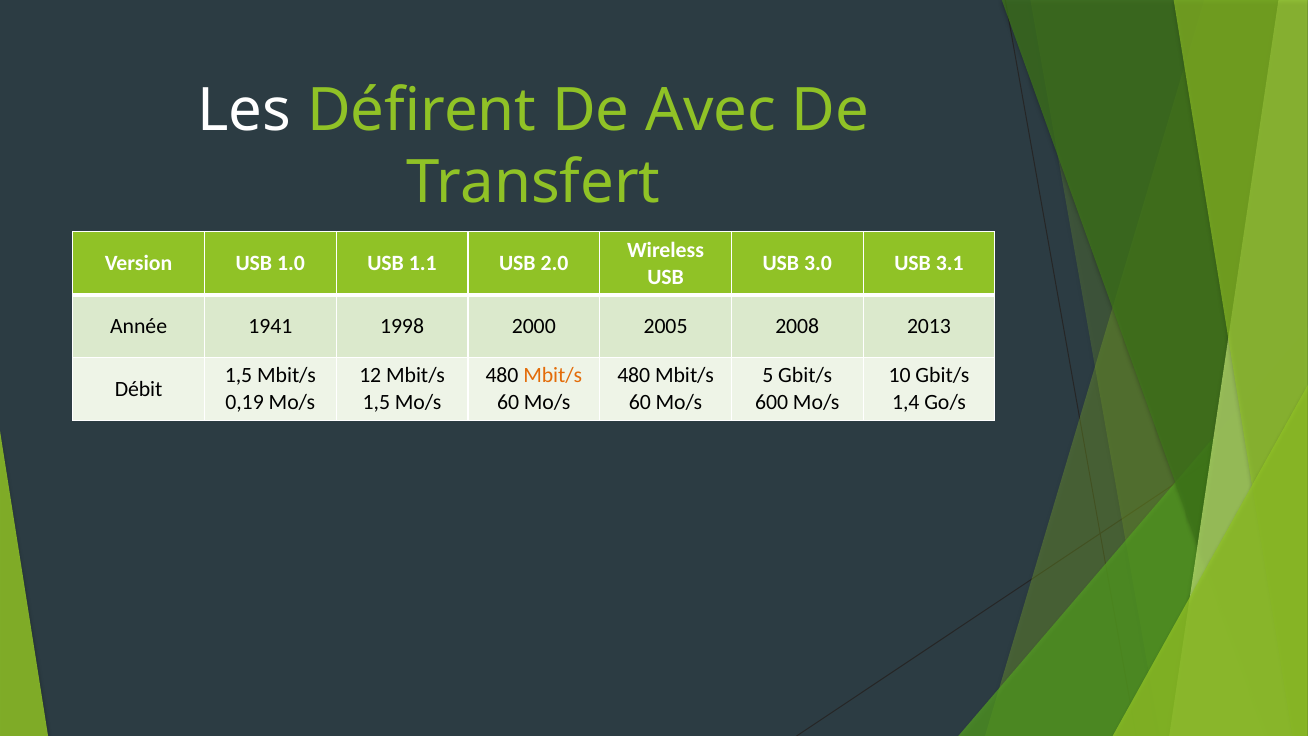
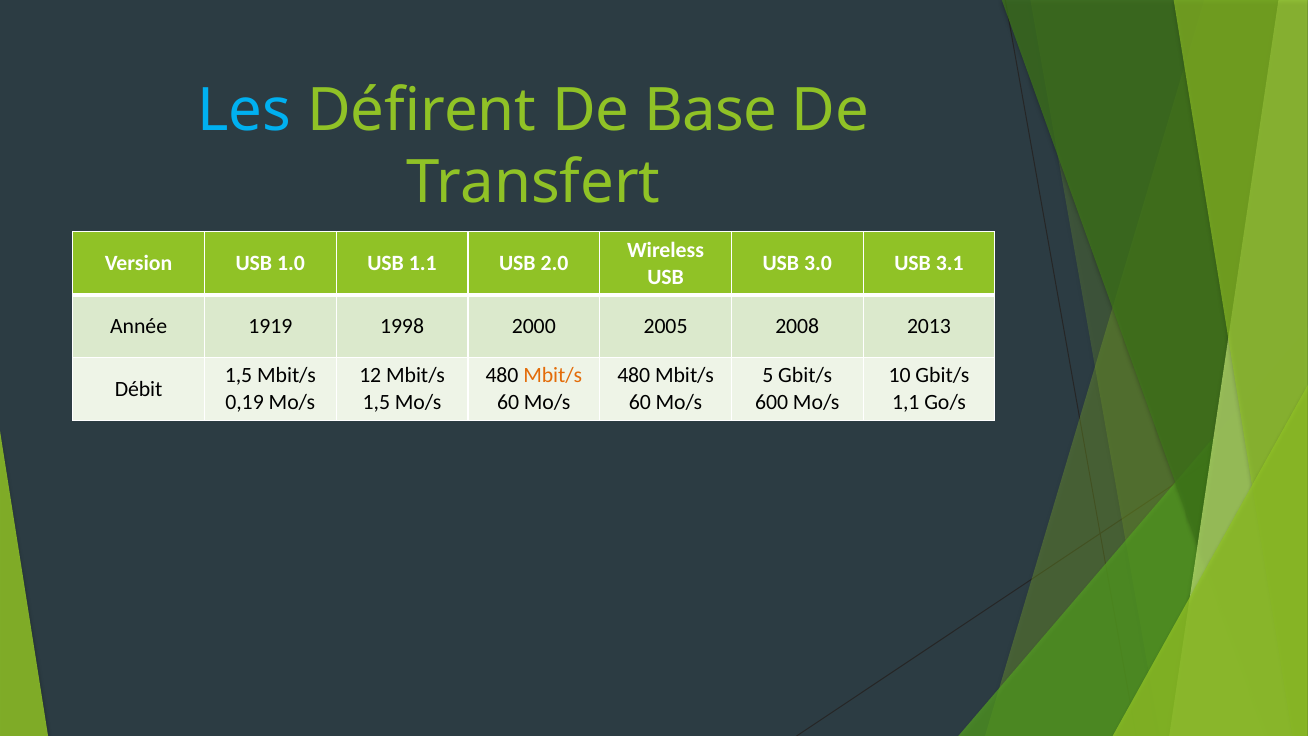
Les colour: white -> light blue
Avec: Avec -> Base
1941: 1941 -> 1919
1,4: 1,4 -> 1,1
